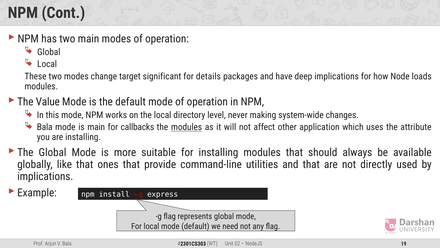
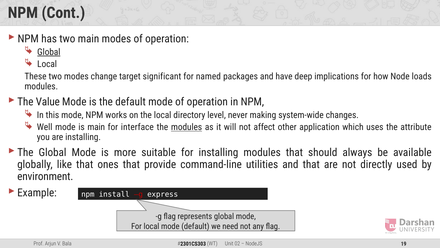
Global at (49, 52) underline: none -> present
details: details -> named
Bala at (45, 127): Bala -> Well
callbacks: callbacks -> interface
implications at (45, 176): implications -> environment
